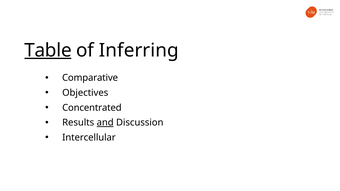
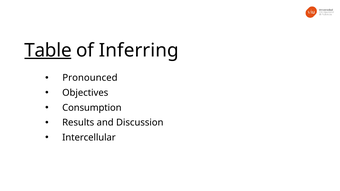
Comparative: Comparative -> Pronounced
Concentrated: Concentrated -> Consumption
and underline: present -> none
